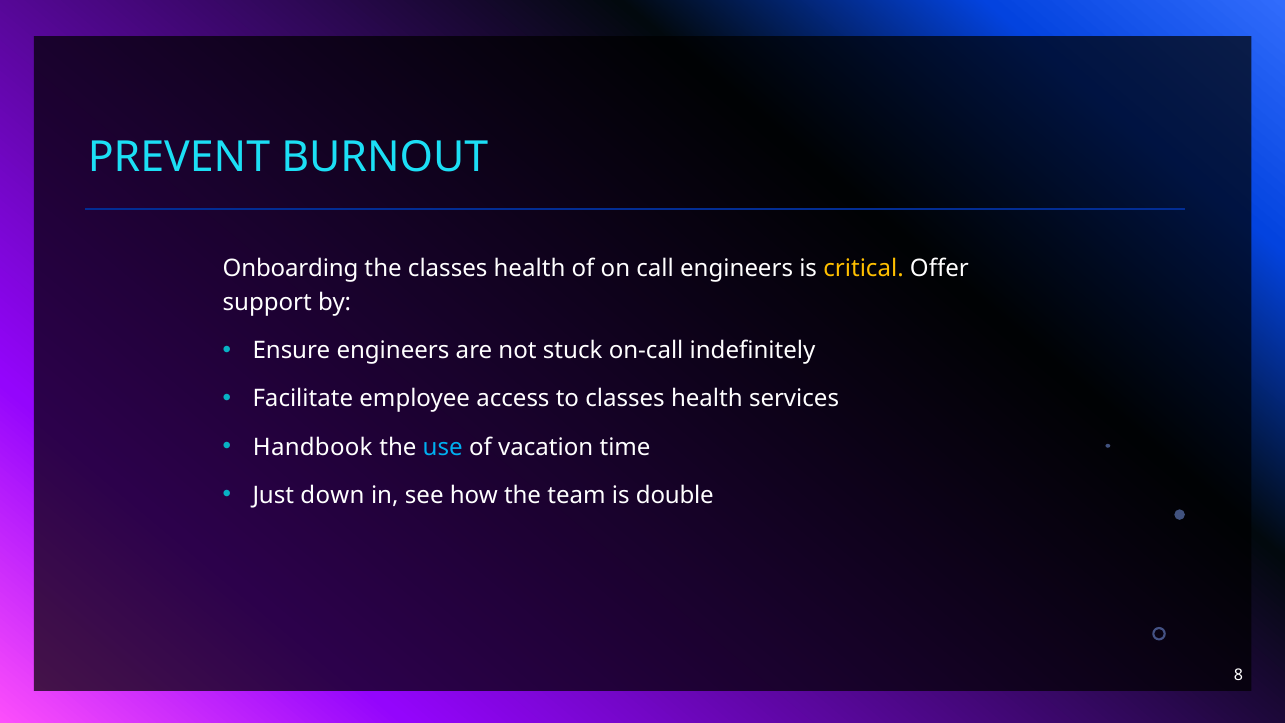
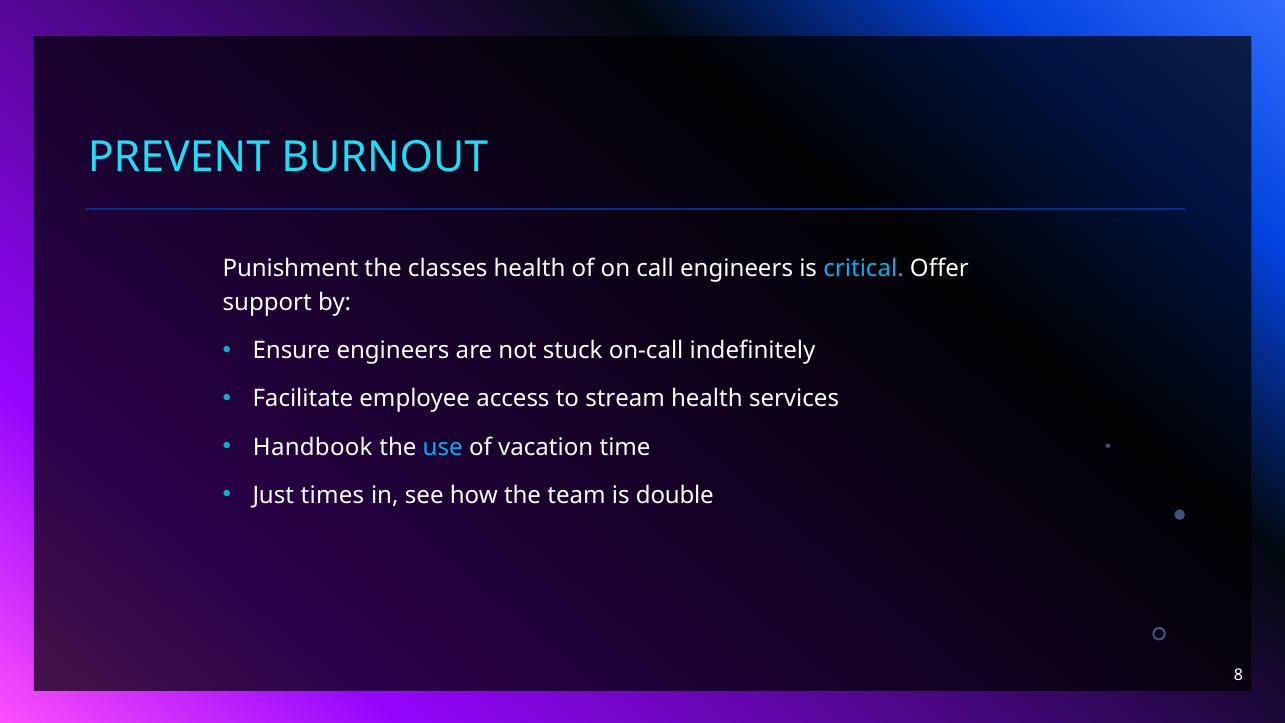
Onboarding: Onboarding -> Punishment
critical colour: yellow -> light blue
to classes: classes -> stream
down: down -> times
